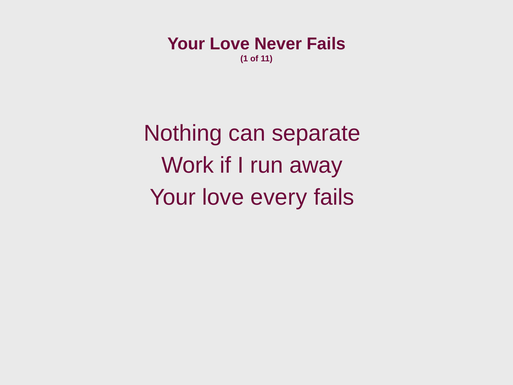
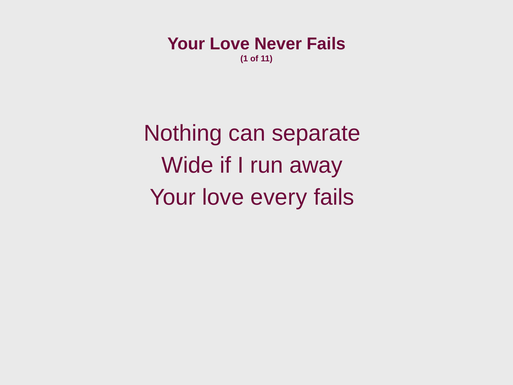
Work: Work -> Wide
